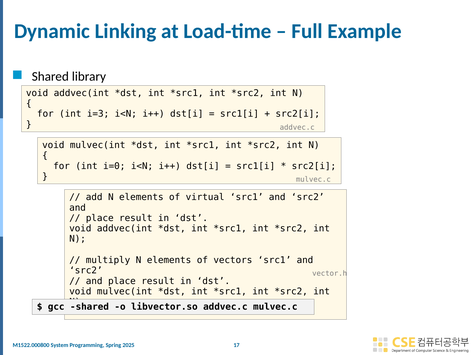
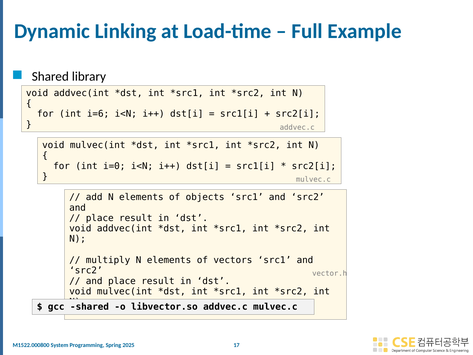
i=3: i=3 -> i=6
virtual: virtual -> objects
